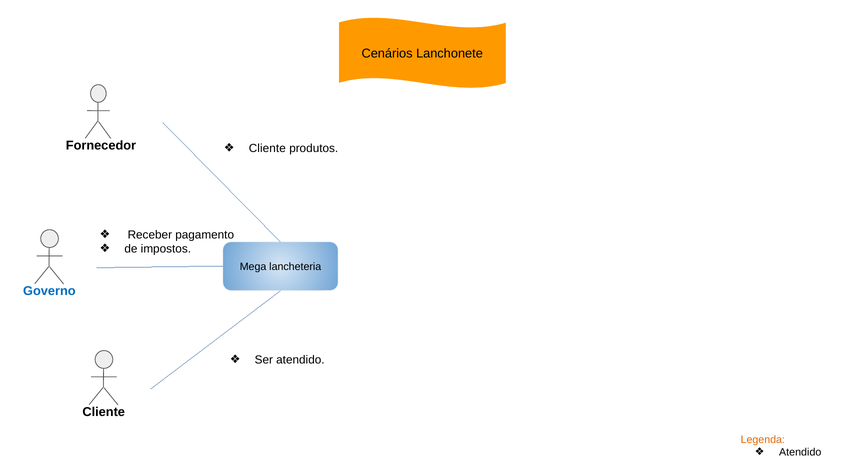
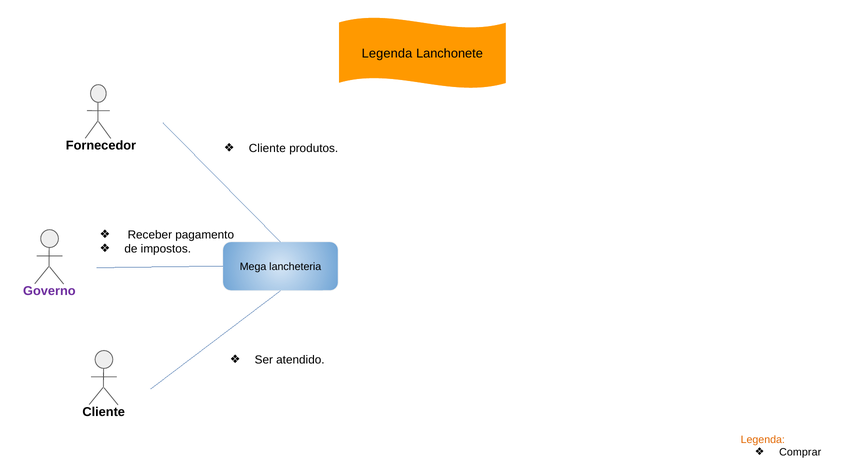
Cenários at (387, 54): Cenários -> Legenda
Governo colour: blue -> purple
Atendido at (800, 452): Atendido -> Comprar
